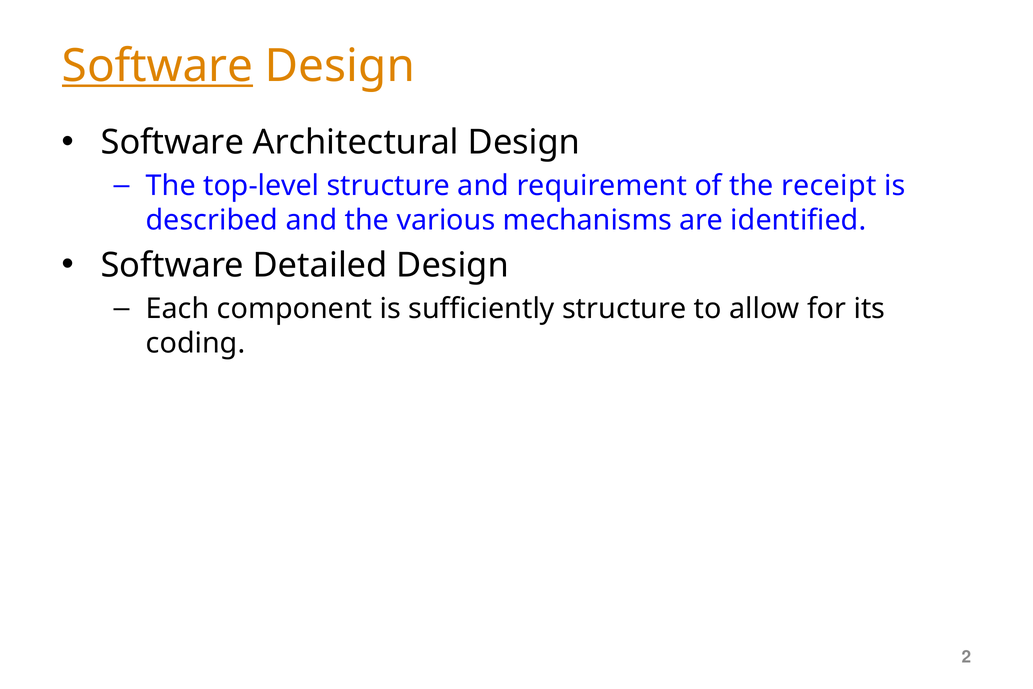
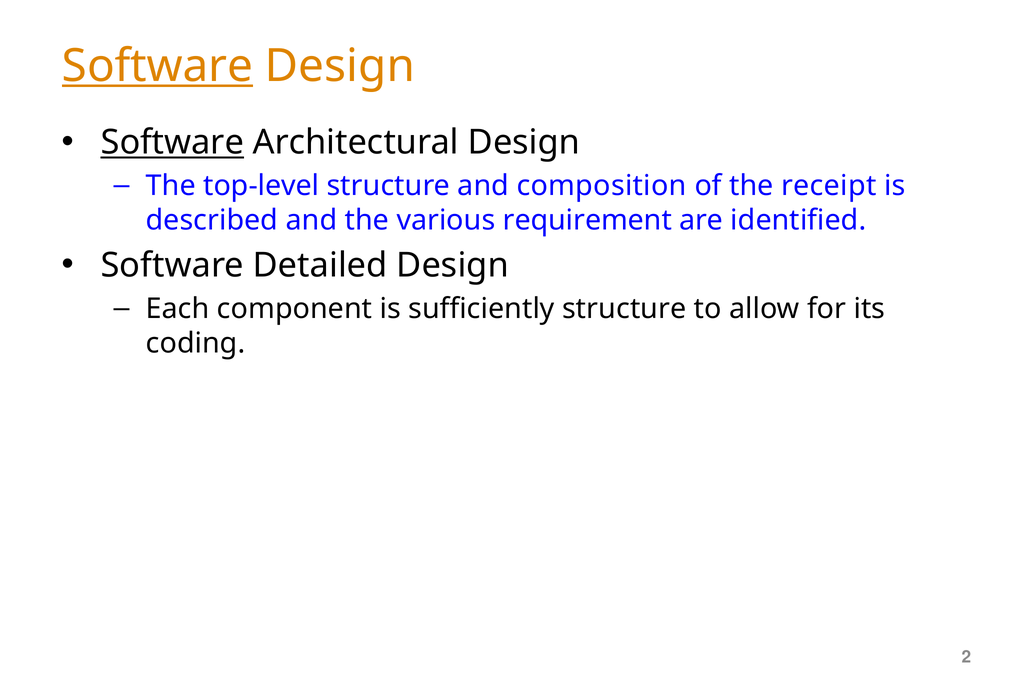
Software at (172, 143) underline: none -> present
requirement: requirement -> composition
mechanisms: mechanisms -> requirement
